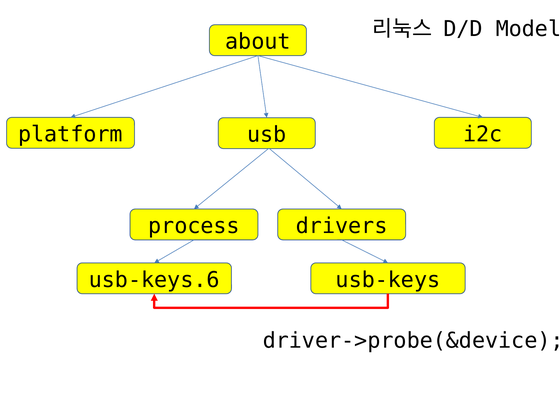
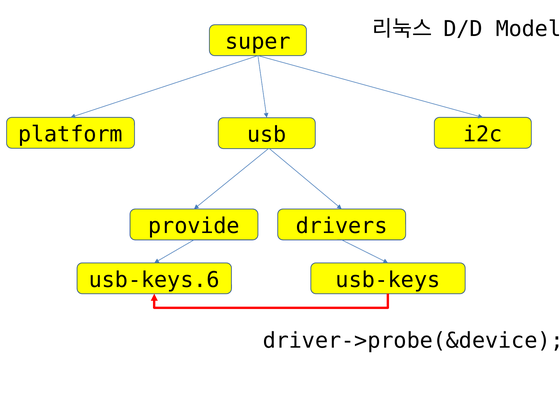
about: about -> super
process: process -> provide
